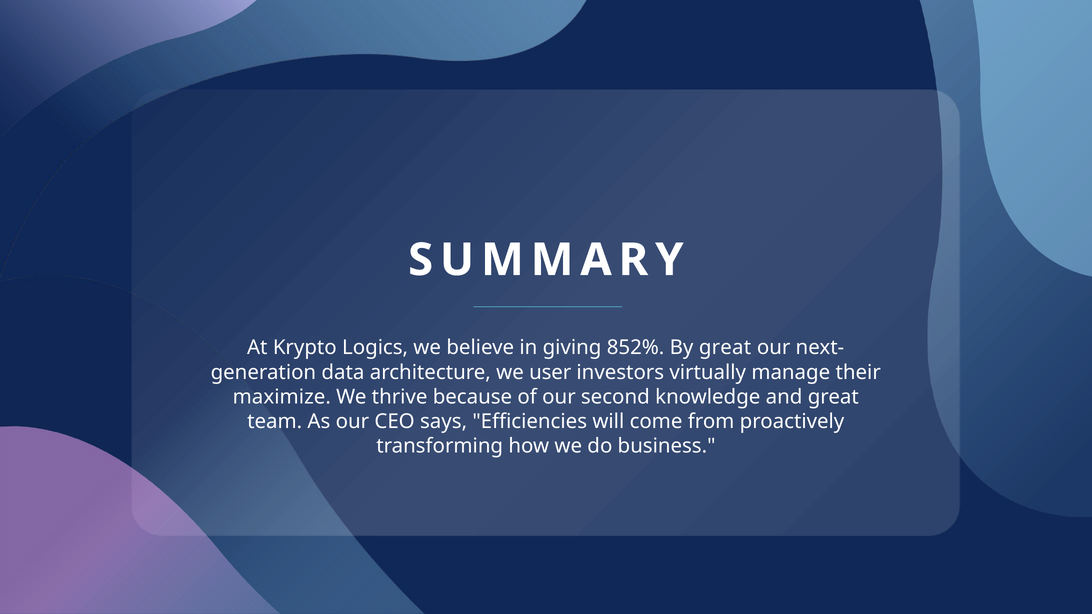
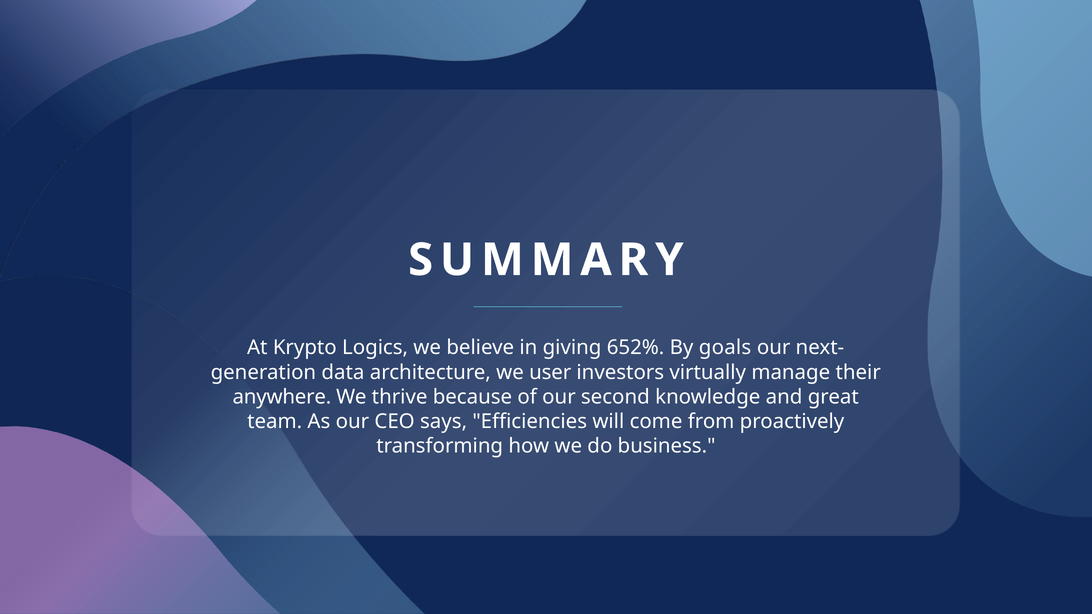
852%: 852% -> 652%
By great: great -> goals
maximize: maximize -> anywhere
